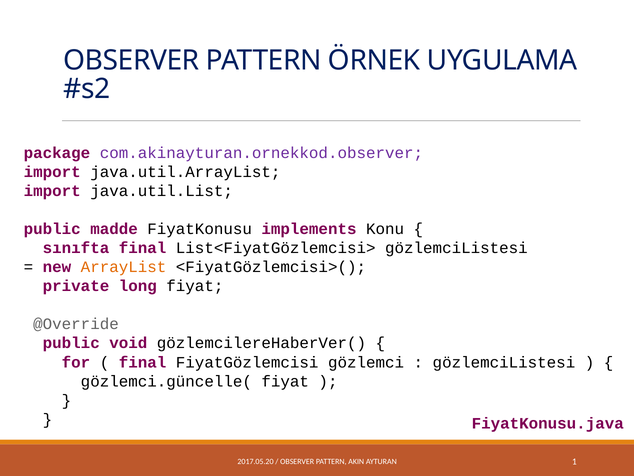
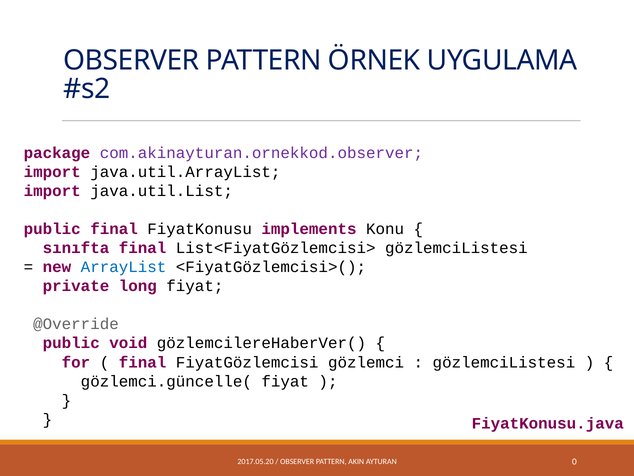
public madde: madde -> final
ArrayList colour: orange -> blue
1: 1 -> 0
